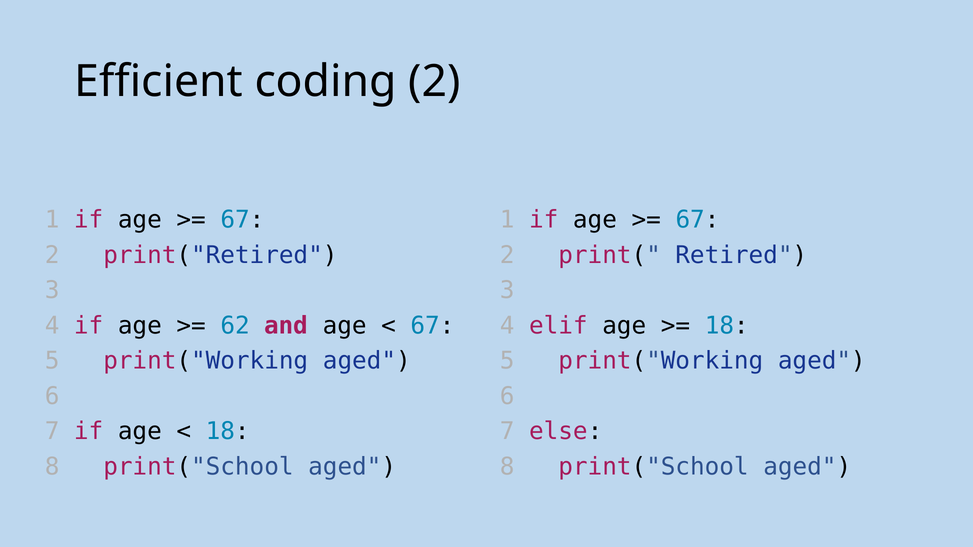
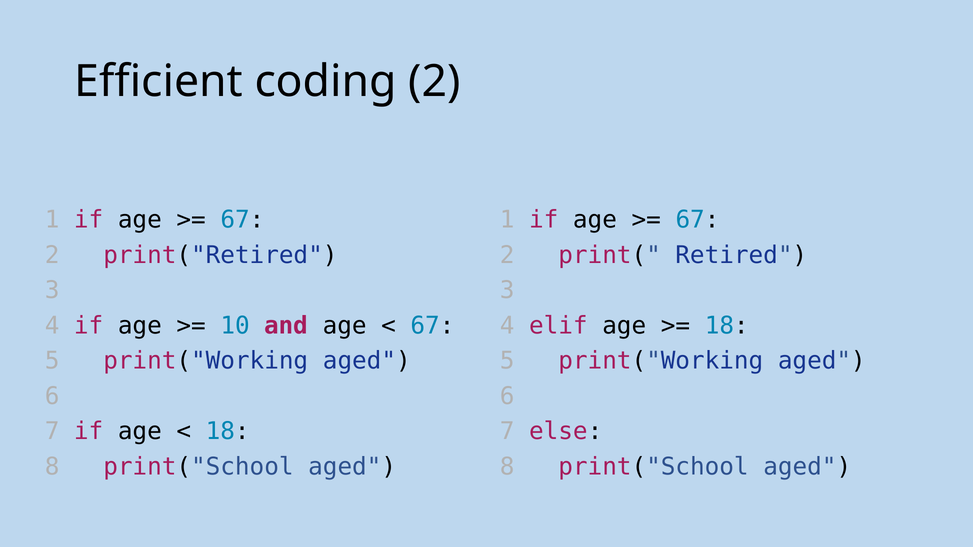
62: 62 -> 10
